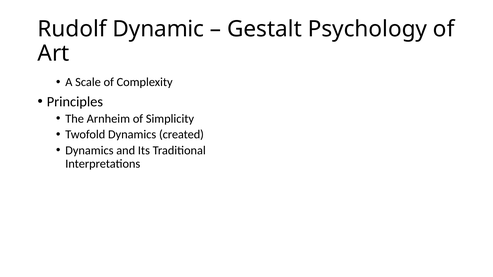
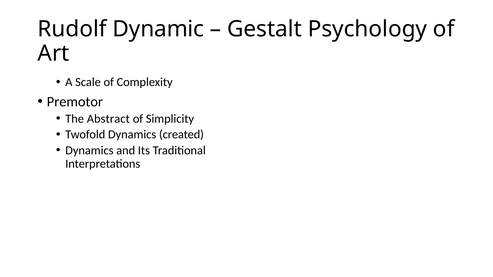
Principles: Principles -> Premotor
Arnheim: Arnheim -> Abstract
